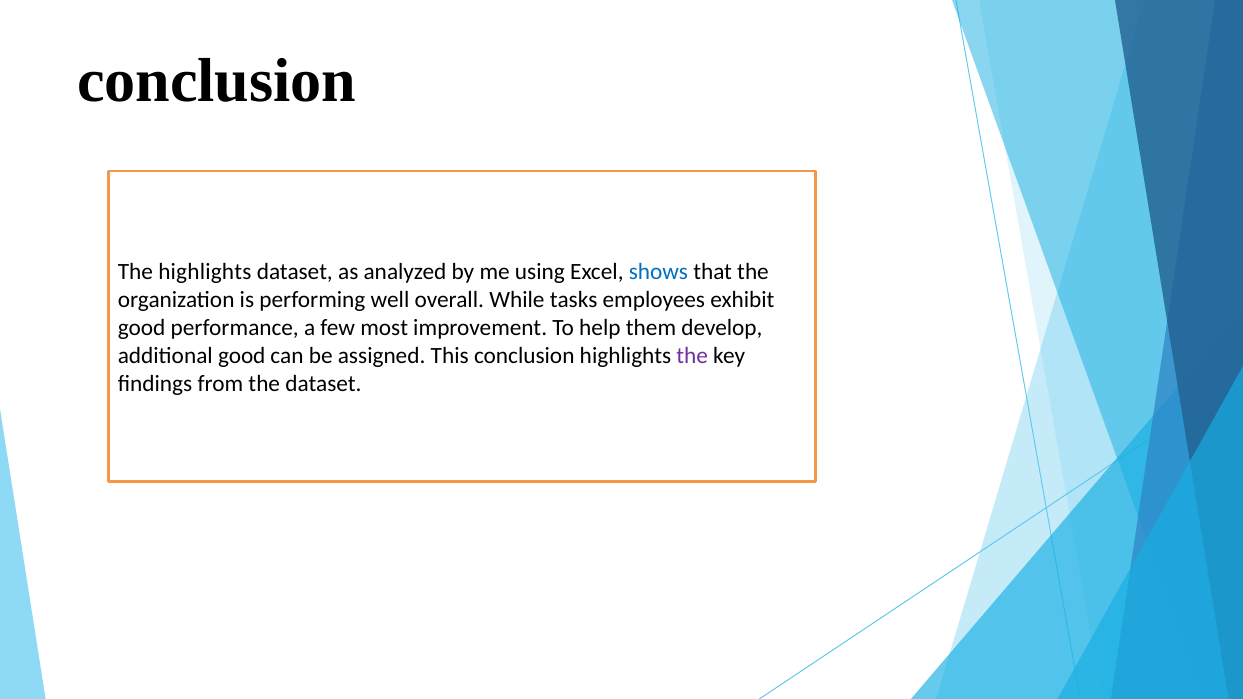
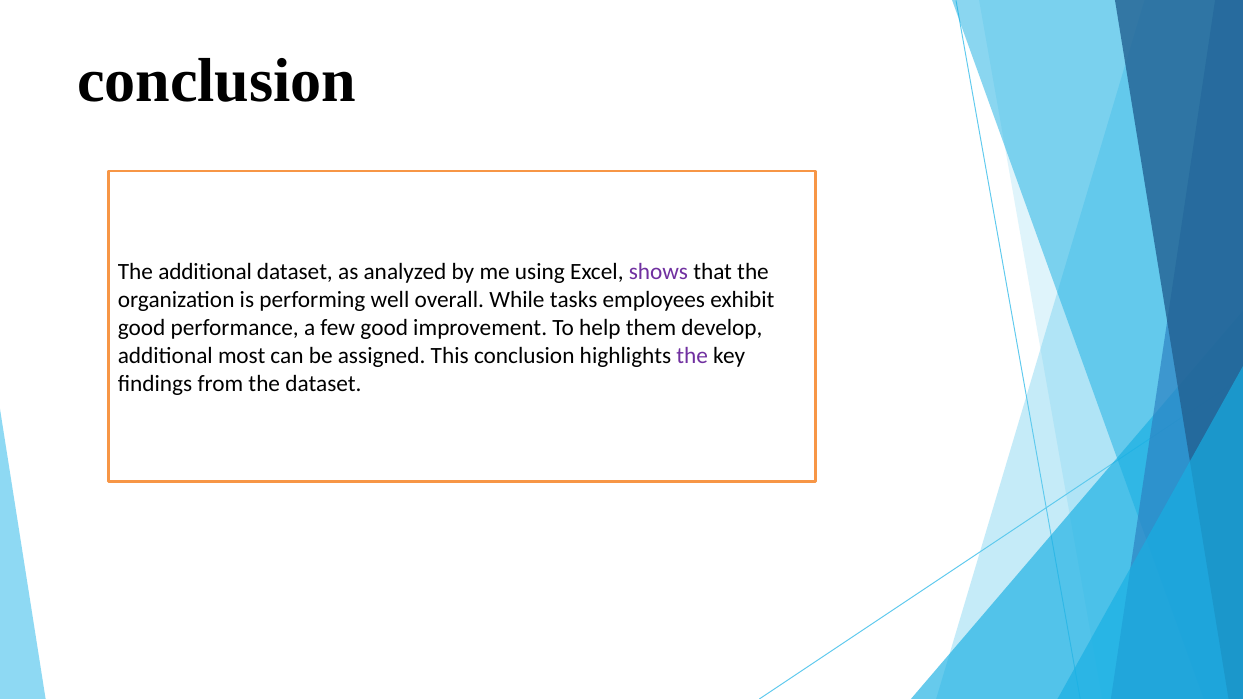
The highlights: highlights -> additional
shows colour: blue -> purple
few most: most -> good
additional good: good -> most
